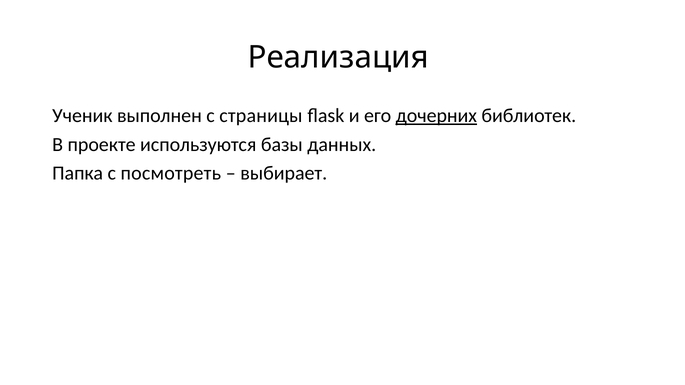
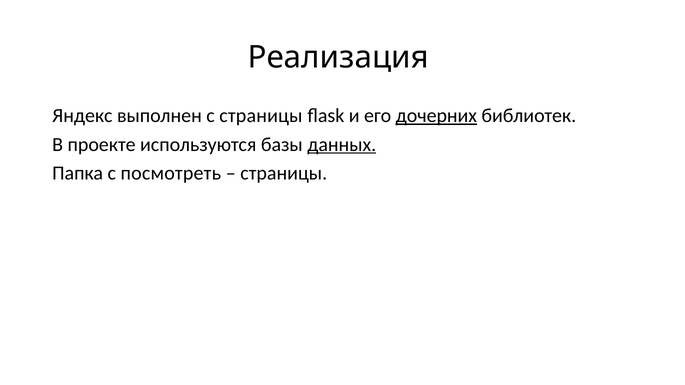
Ученик: Ученик -> Яндекс
данных underline: none -> present
выбирает at (284, 173): выбирает -> страницы
